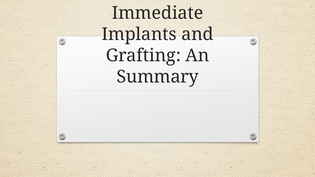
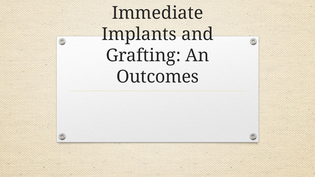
Summary: Summary -> Outcomes
